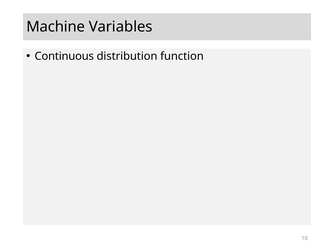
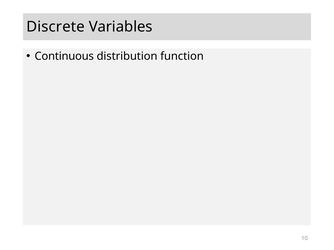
Machine: Machine -> Discrete
